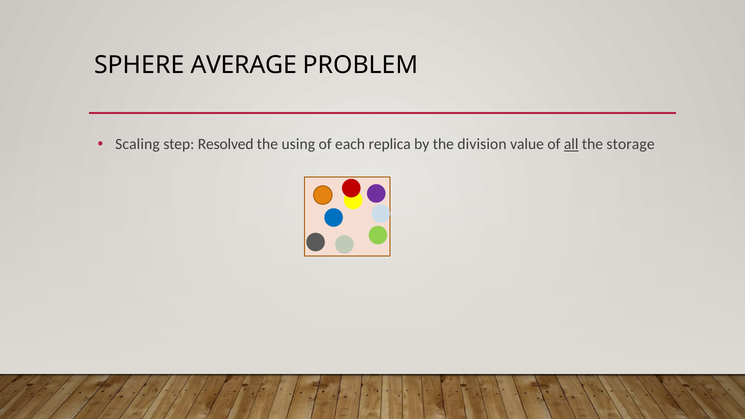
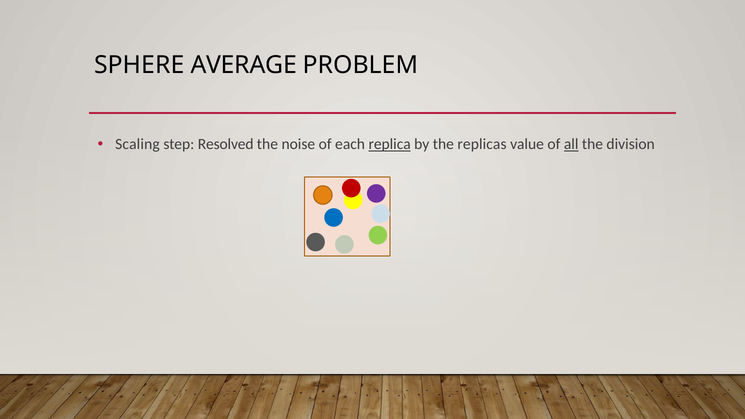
using: using -> noise
replica underline: none -> present
division: division -> replicas
storage: storage -> division
